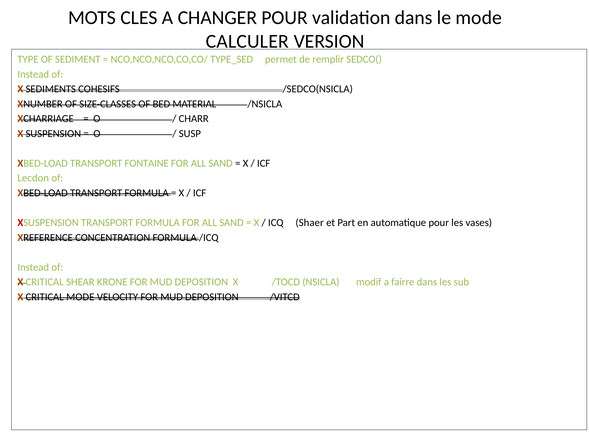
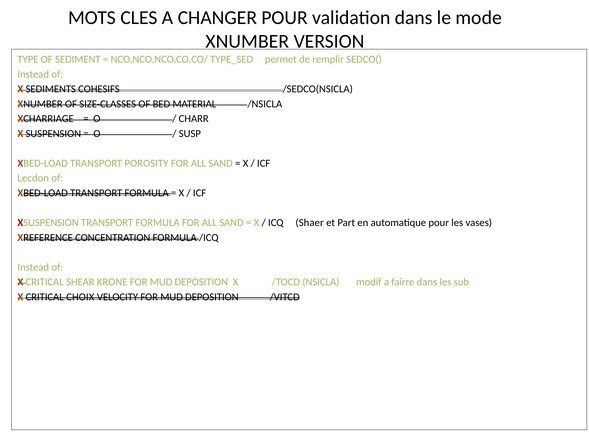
CALCULER at (247, 41): CALCULER -> XNUMBER
FONTAINE: FONTAINE -> POROSITY
CRITICAL MODE: MODE -> CHOIX
